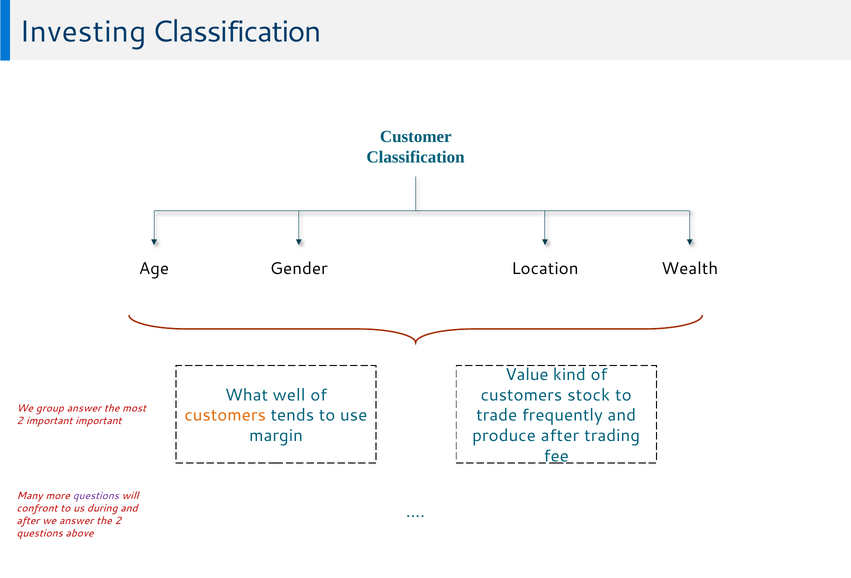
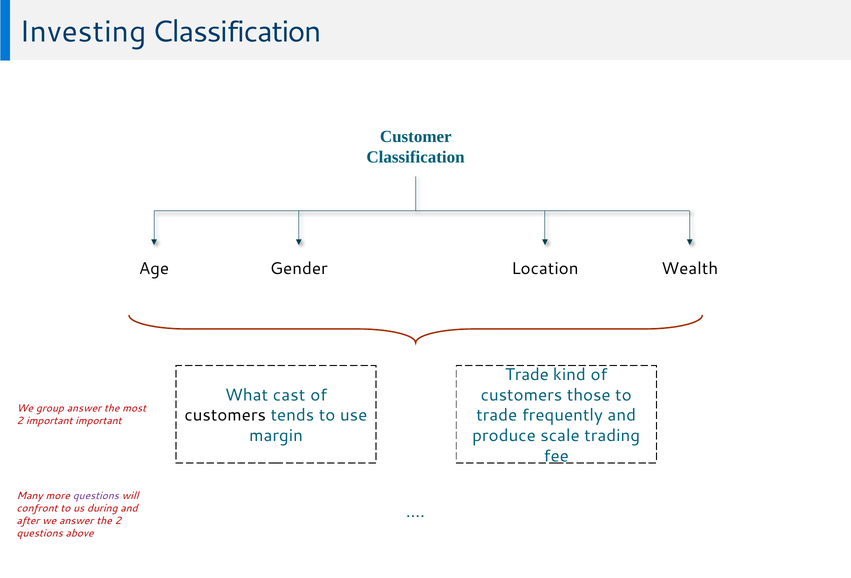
Value at (527, 375): Value -> Trade
well: well -> cast
stock: stock -> those
customers at (225, 416) colour: orange -> black
produce after: after -> scale
